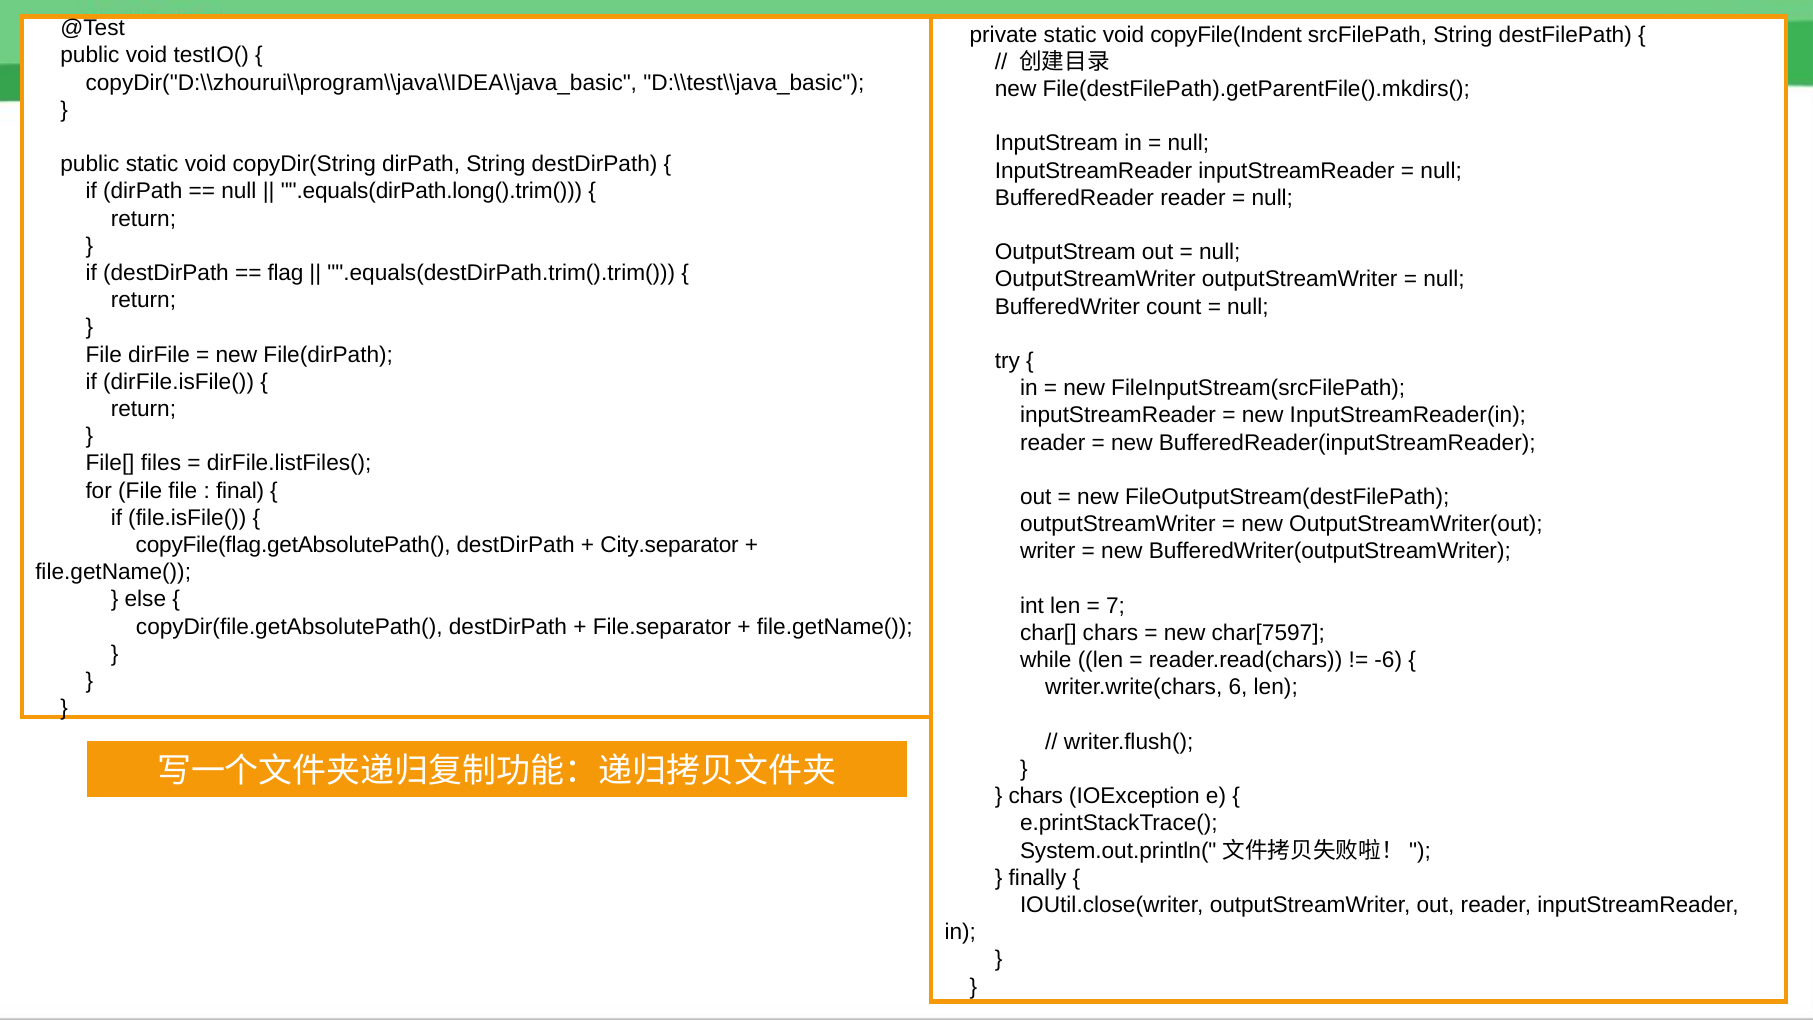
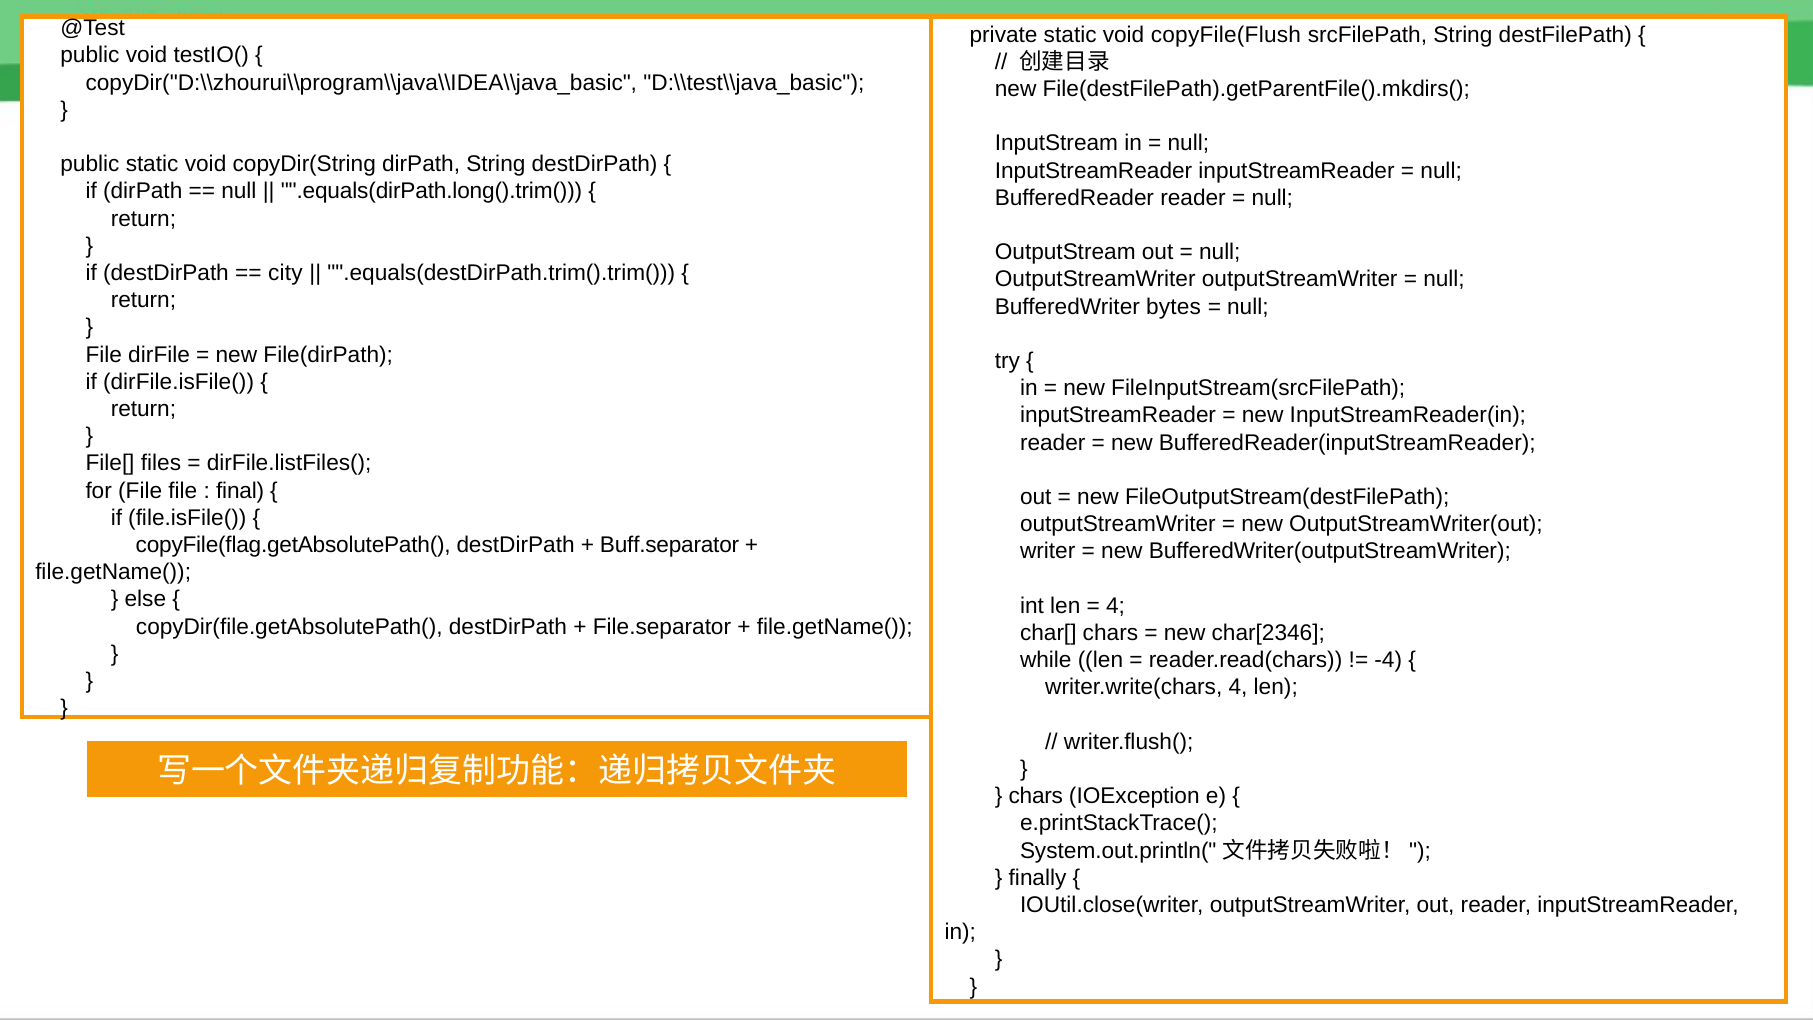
copyFile(Indent: copyFile(Indent -> copyFile(Flush
flag: flag -> city
count: count -> bytes
City.separator: City.separator -> Buff.separator
7 at (1115, 606): 7 -> 4
char[7597: char[7597 -> char[2346
-6: -6 -> -4
writer.write(chars 6: 6 -> 4
